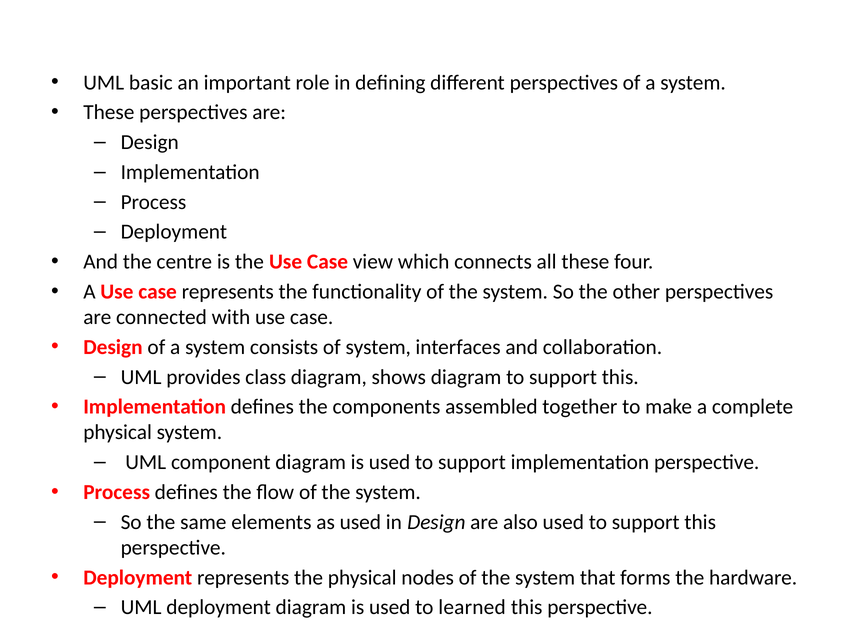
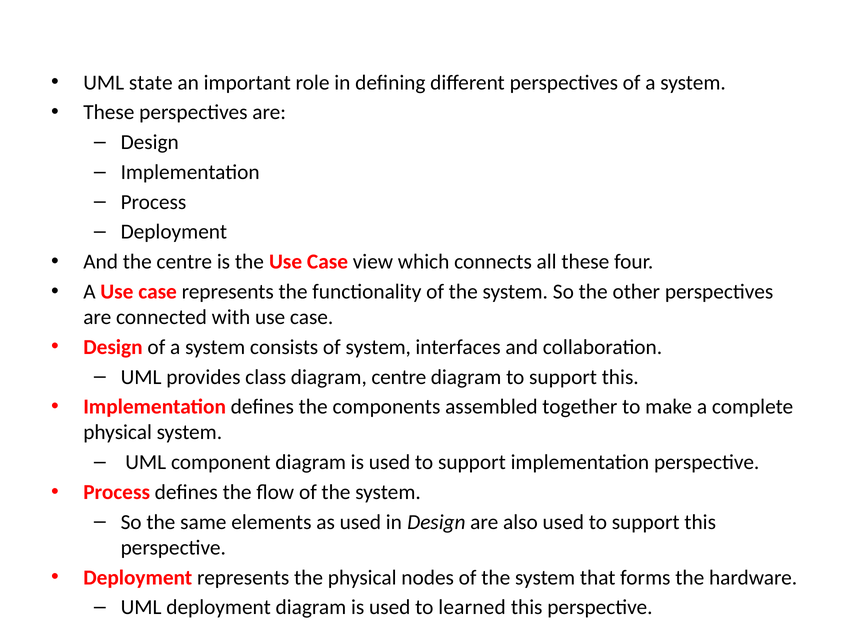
basic: basic -> state
diagram shows: shows -> centre
